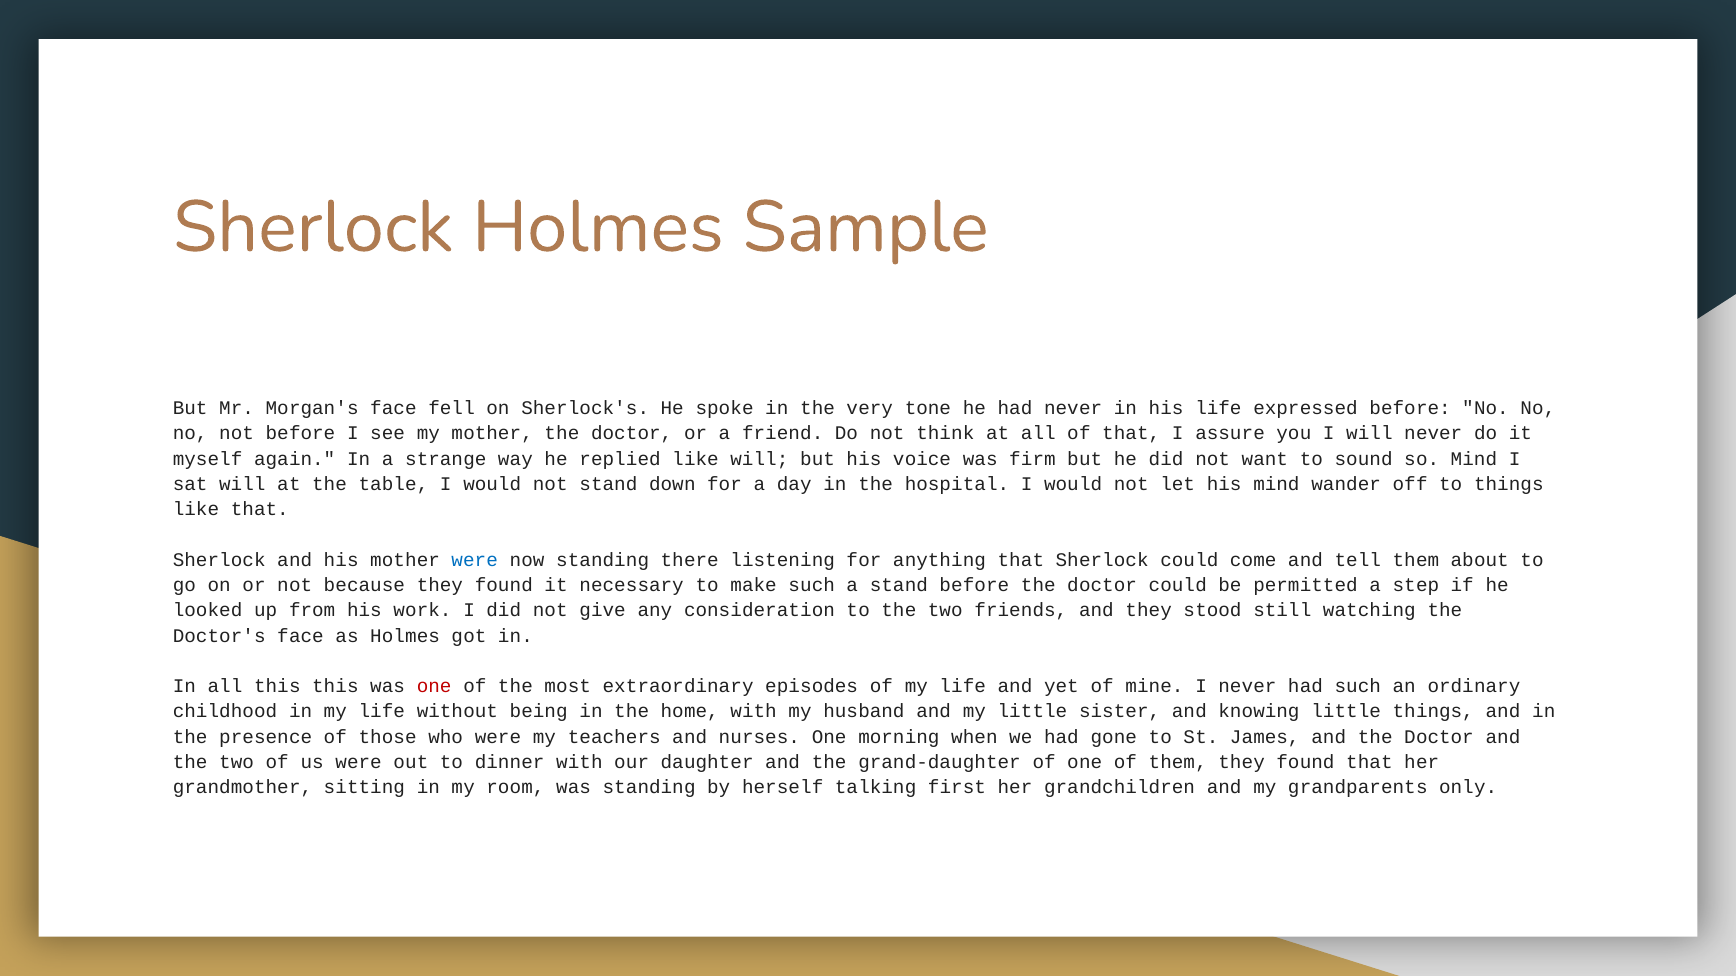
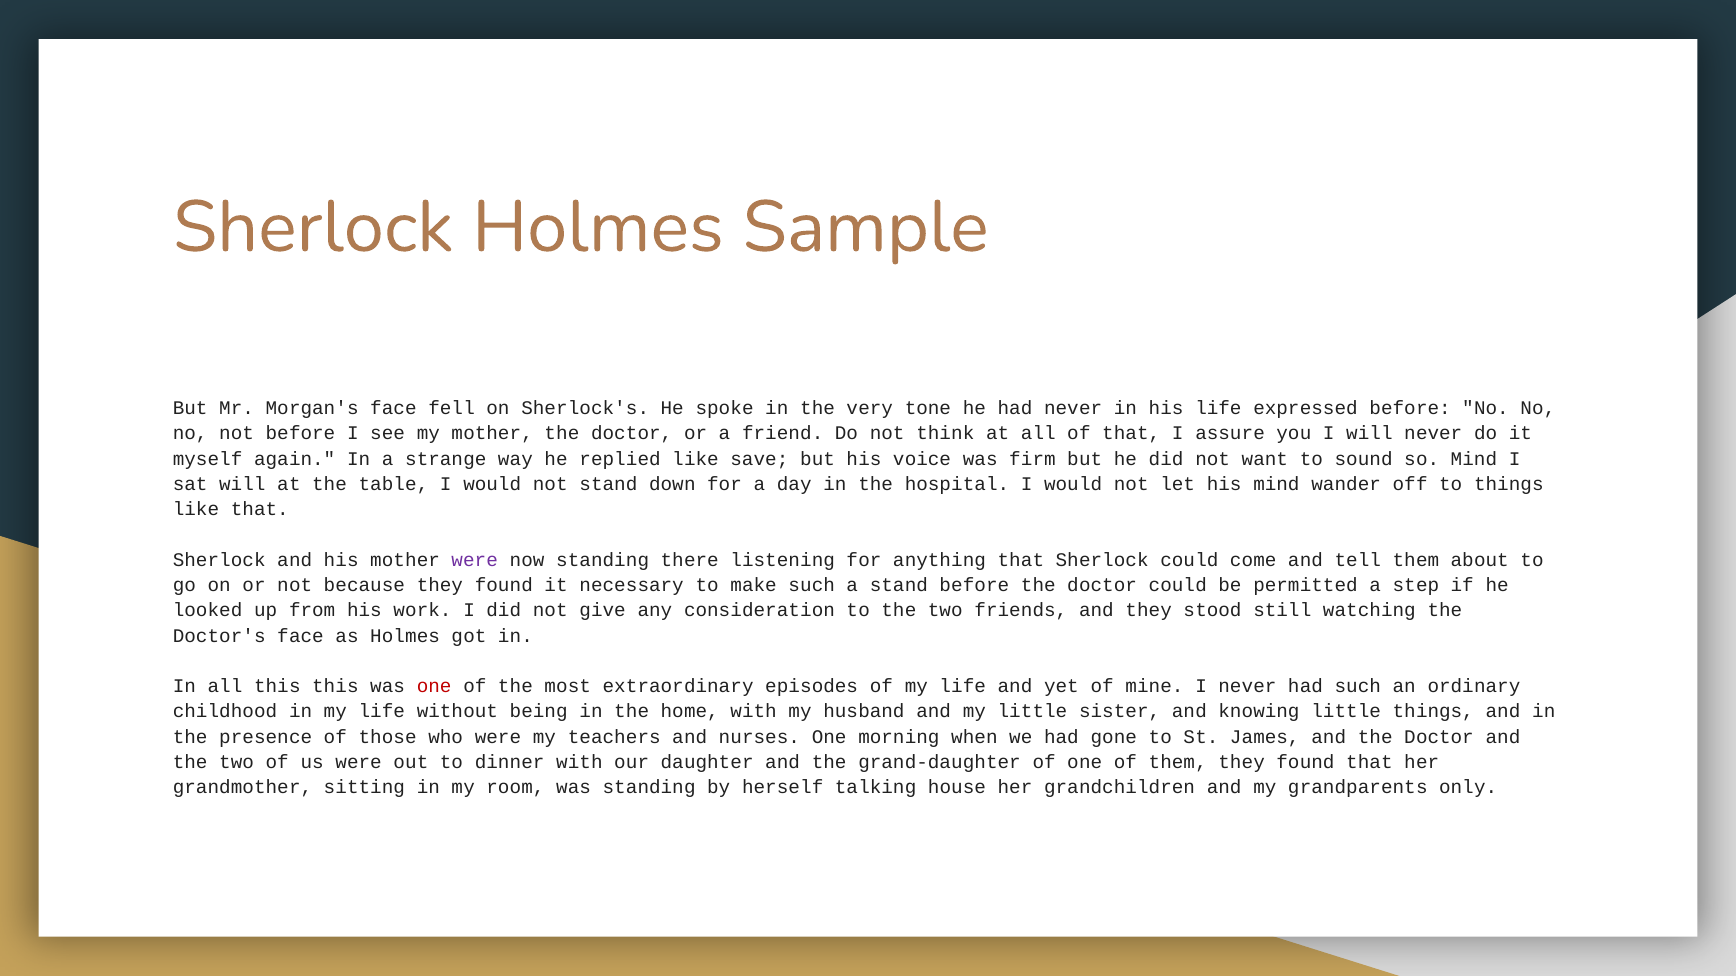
like will: will -> save
were at (475, 560) colour: blue -> purple
first: first -> house
